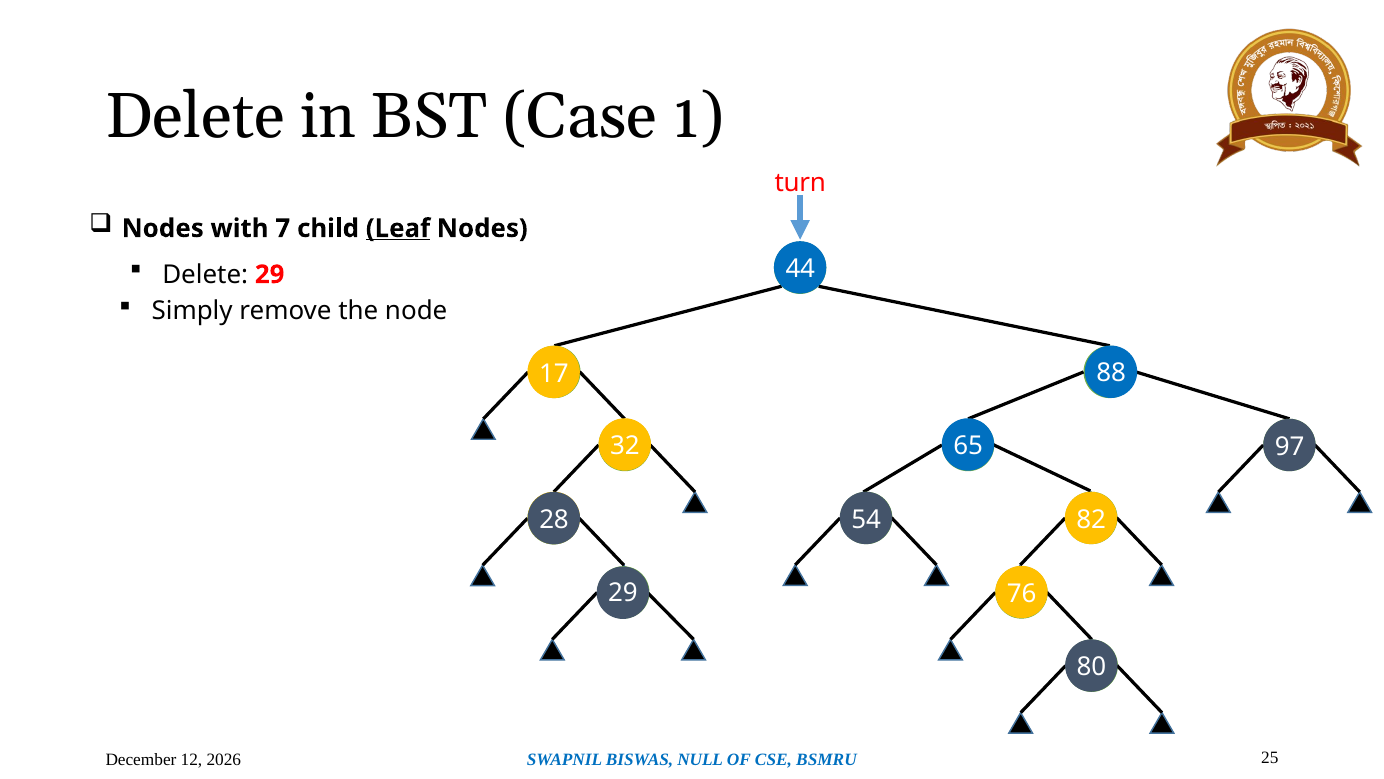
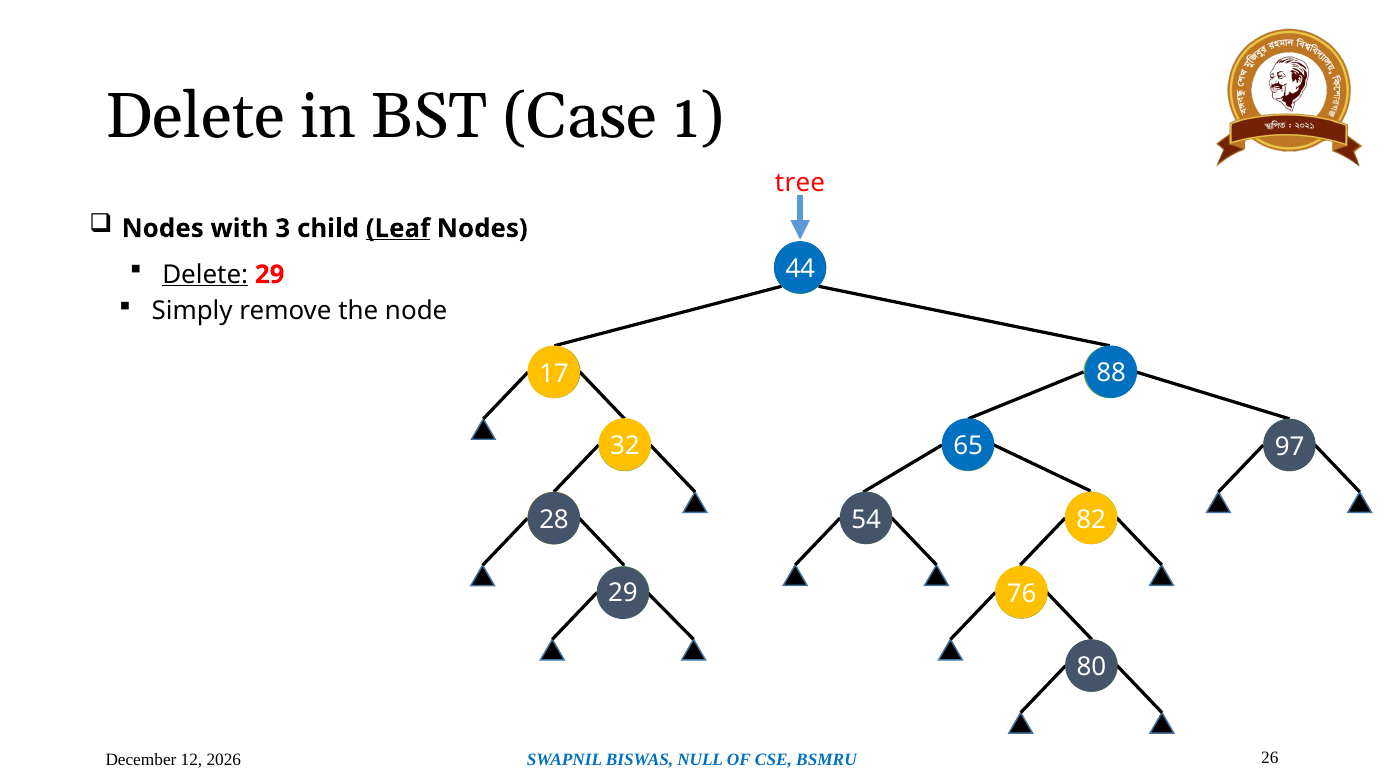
turn: turn -> tree
7: 7 -> 3
Delete at (205, 274) underline: none -> present
25: 25 -> 26
